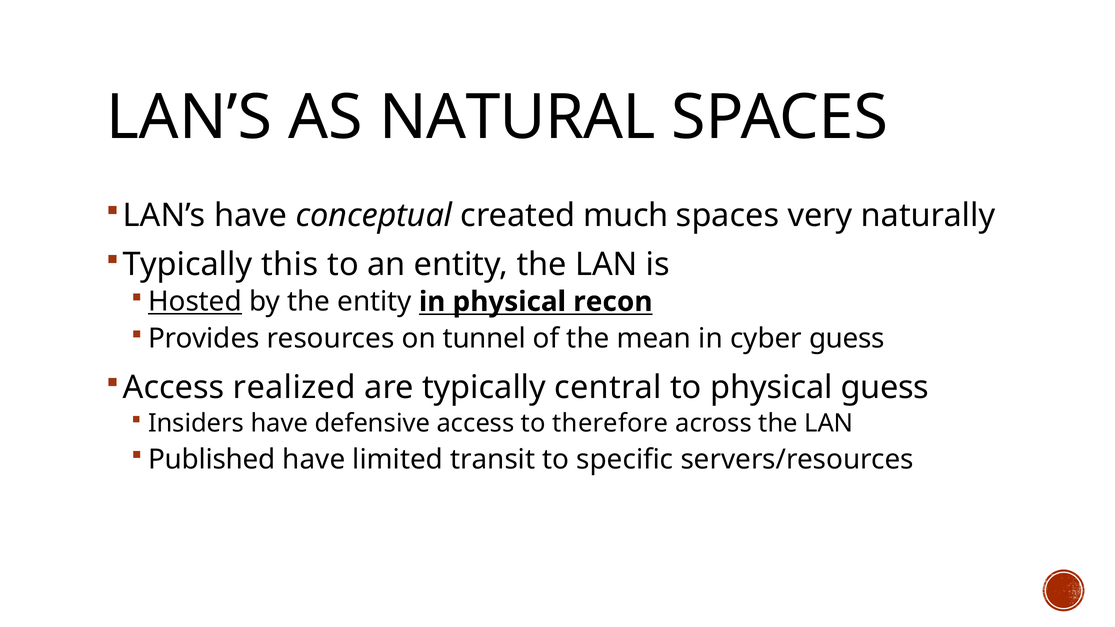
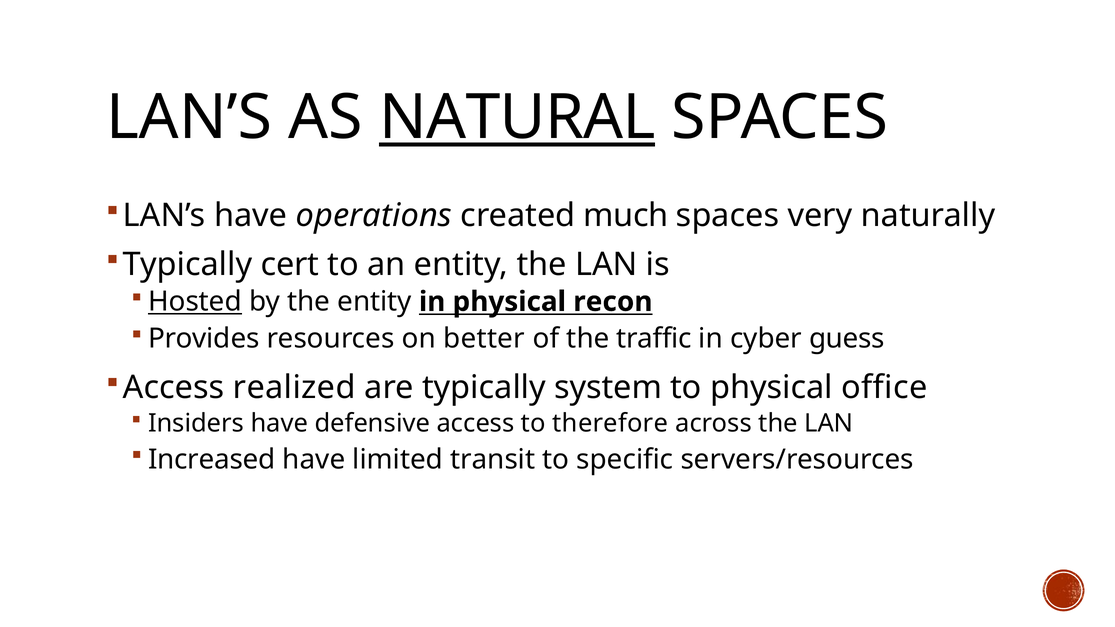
NATURAL underline: none -> present
conceptual: conceptual -> operations
this: this -> cert
tunnel: tunnel -> better
mean: mean -> traffic
central: central -> system
physical guess: guess -> office
Published: Published -> Increased
